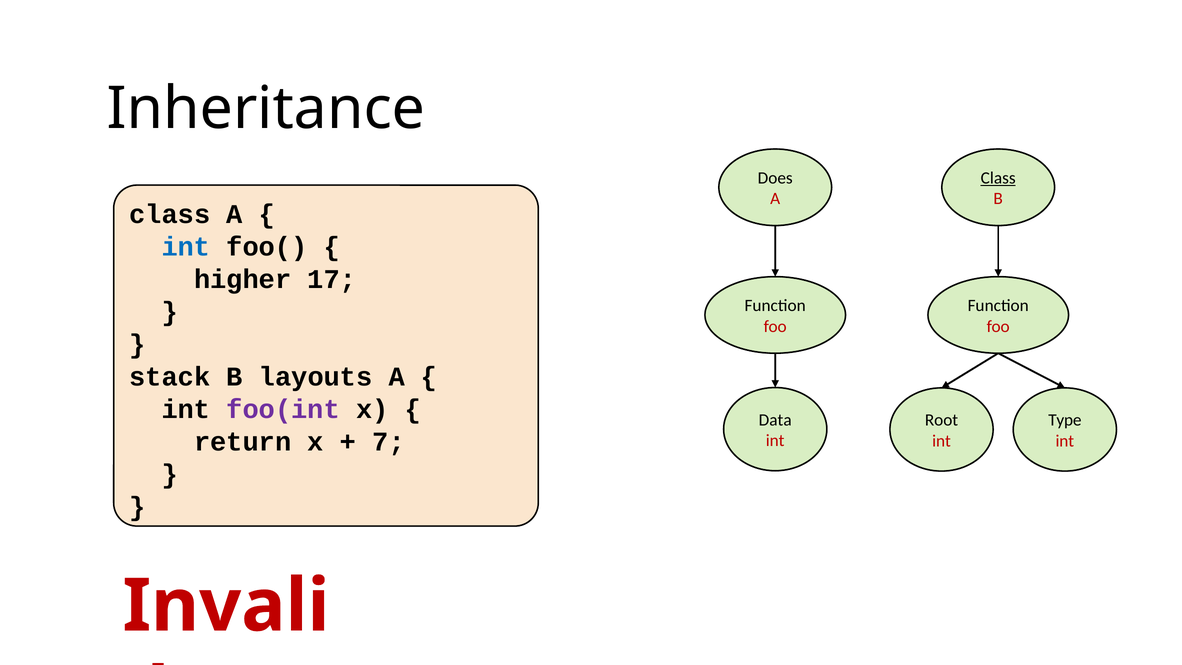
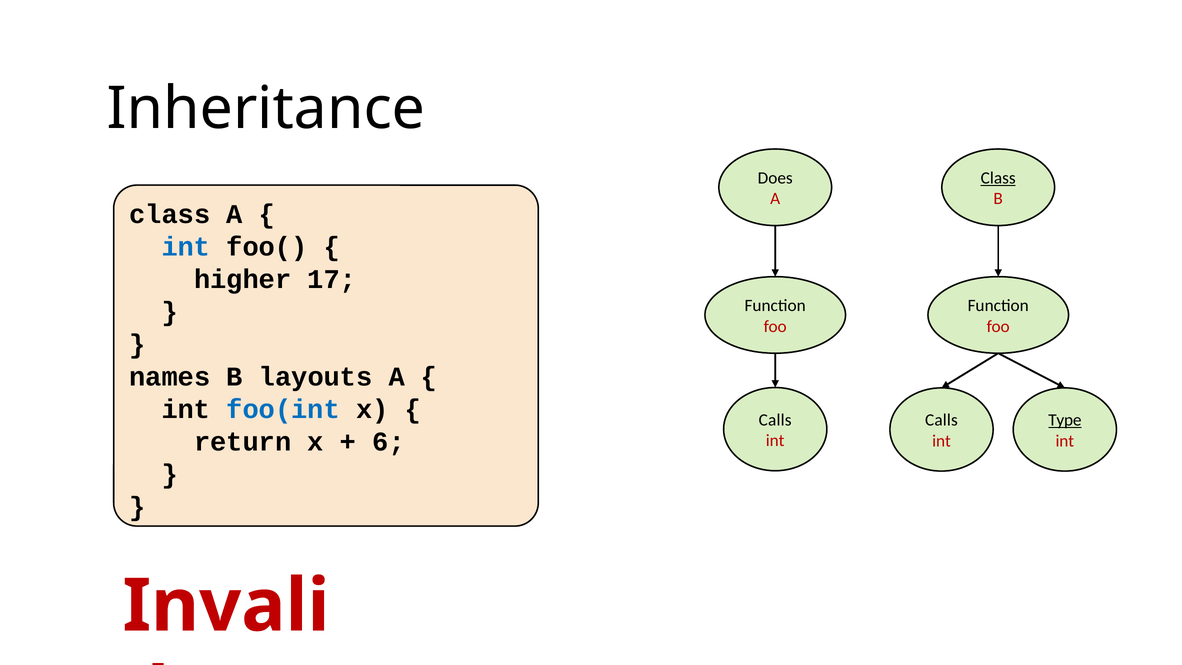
stack: stack -> names
foo(int colour: purple -> blue
Data at (775, 420): Data -> Calls
Root at (942, 420): Root -> Calls
Type underline: none -> present
7: 7 -> 6
